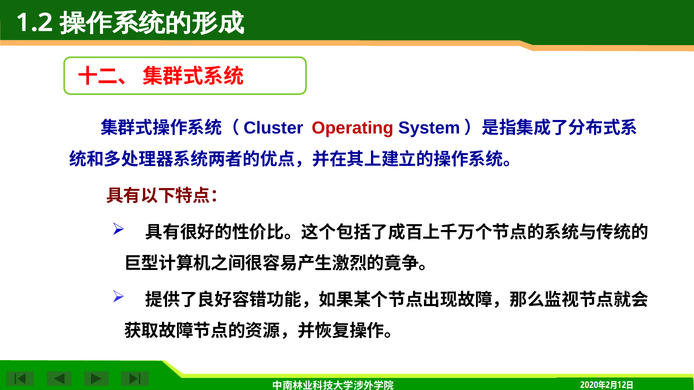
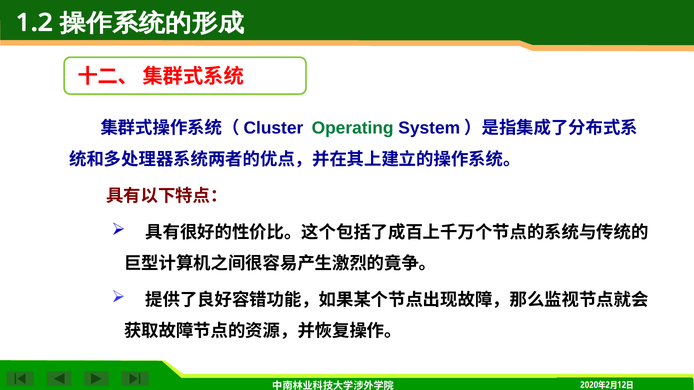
Operating colour: red -> green
